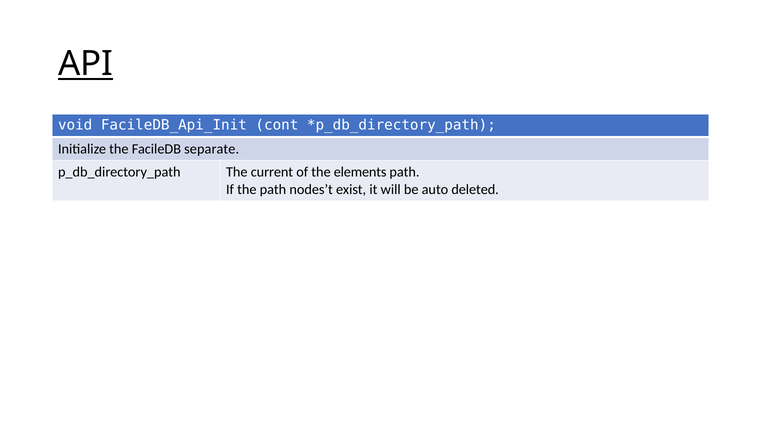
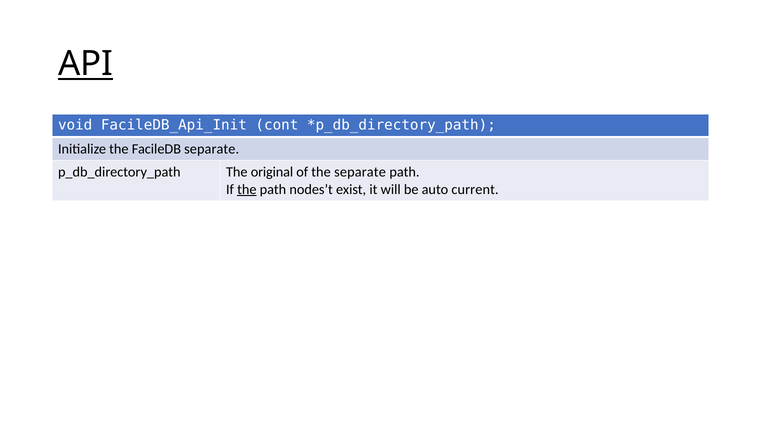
current: current -> original
the elements: elements -> separate
the at (247, 189) underline: none -> present
deleted: deleted -> current
